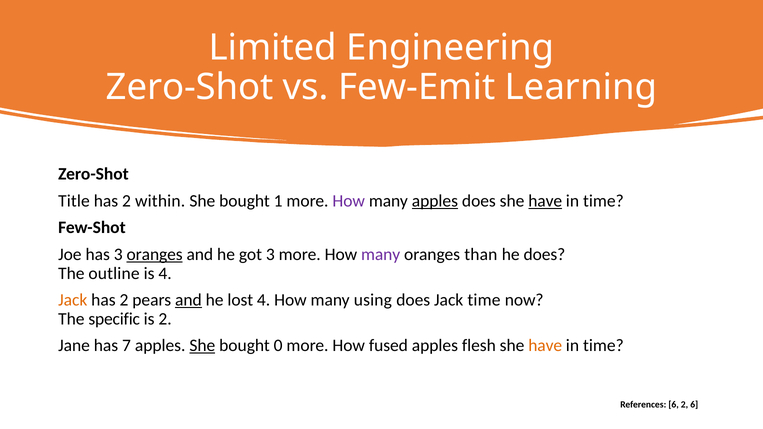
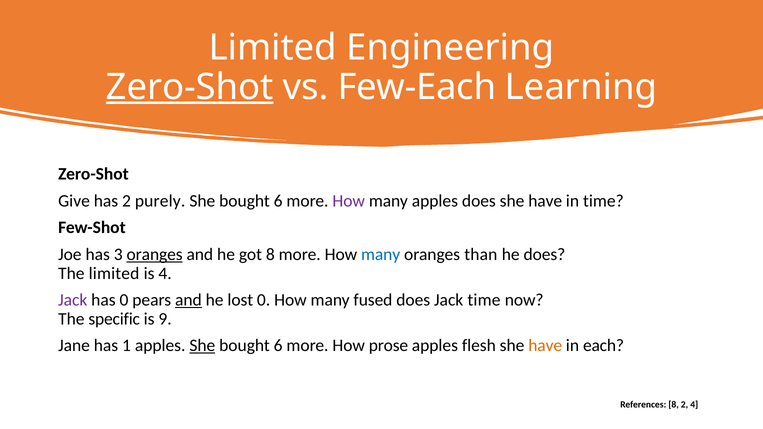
Zero-Shot at (190, 87) underline: none -> present
Few-Emit: Few-Emit -> Few-Each
Title: Title -> Give
within: within -> purely
1 at (278, 201): 1 -> 6
apples at (435, 201) underline: present -> none
have at (545, 201) underline: present -> none
got 3: 3 -> 8
many at (381, 255) colour: purple -> blue
The outline: outline -> limited
Jack at (73, 300) colour: orange -> purple
2 at (124, 300): 2 -> 0
lost 4: 4 -> 0
using: using -> fused
is 2: 2 -> 9
7: 7 -> 1
0 at (278, 346): 0 -> 6
fused: fused -> prose
time at (603, 346): time -> each
References 6: 6 -> 8
2 6: 6 -> 4
